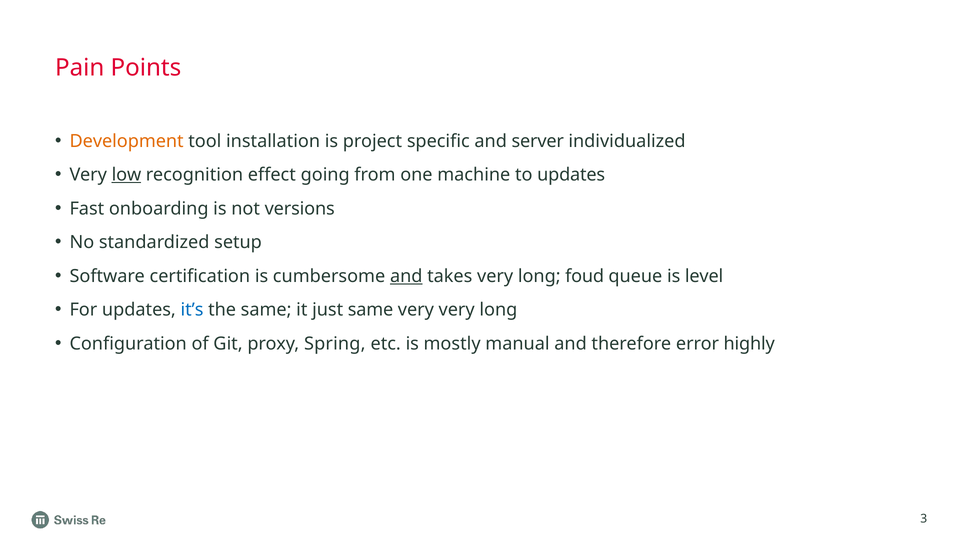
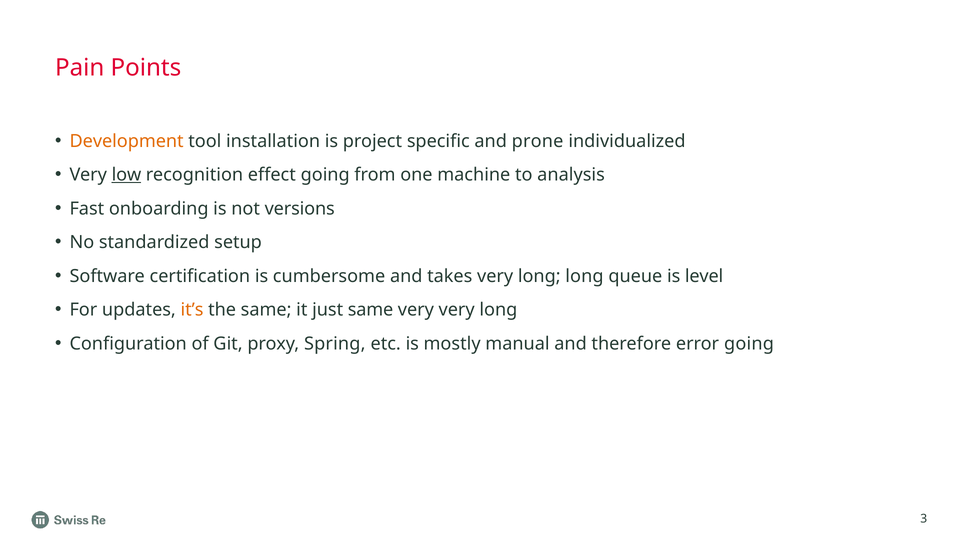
server: server -> prone
to updates: updates -> analysis
and at (406, 276) underline: present -> none
long foud: foud -> long
it’s colour: blue -> orange
error highly: highly -> going
